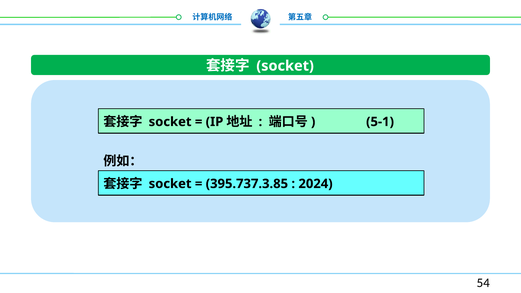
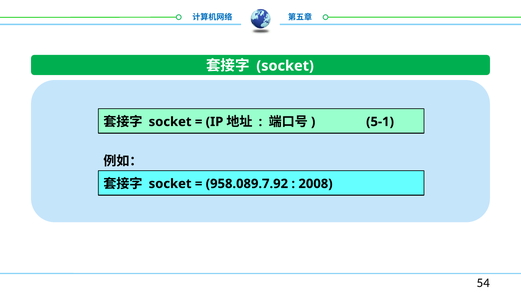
395.737.3.85: 395.737.3.85 -> 958.089.7.92
2024: 2024 -> 2008
